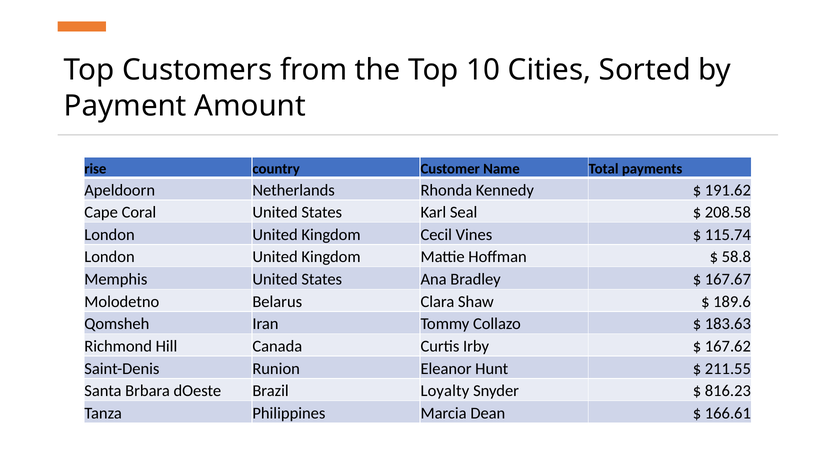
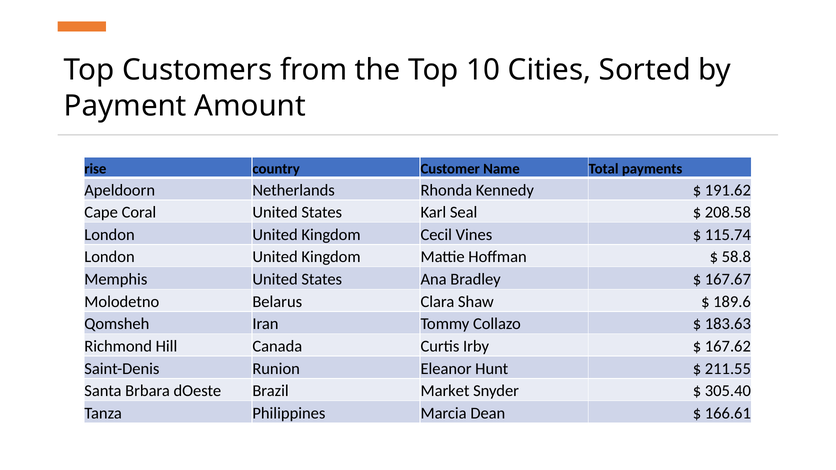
Loyalty: Loyalty -> Market
816.23: 816.23 -> 305.40
